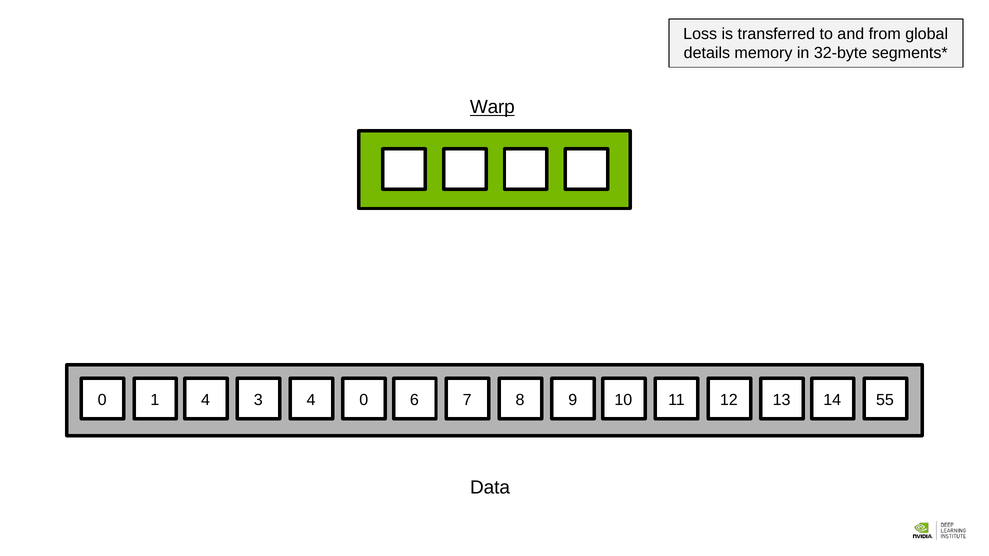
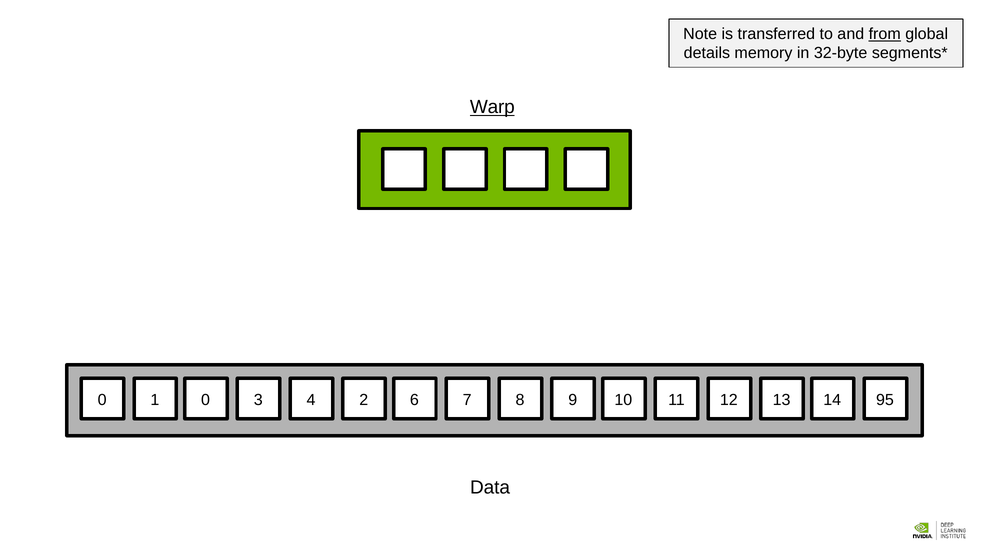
Loss: Loss -> Note
from underline: none -> present
1 4: 4 -> 0
4 0: 0 -> 2
55: 55 -> 95
